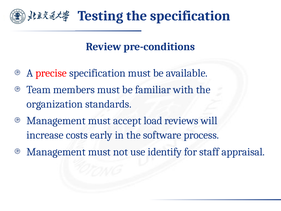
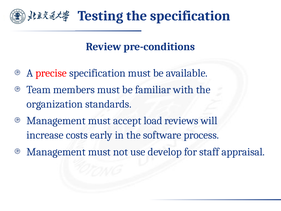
identify: identify -> develop
